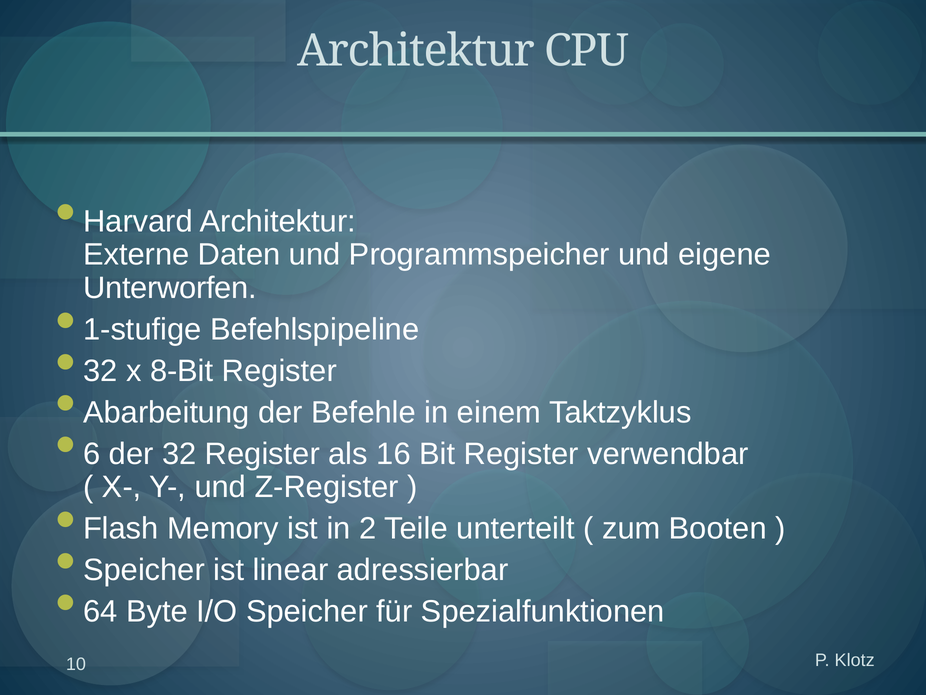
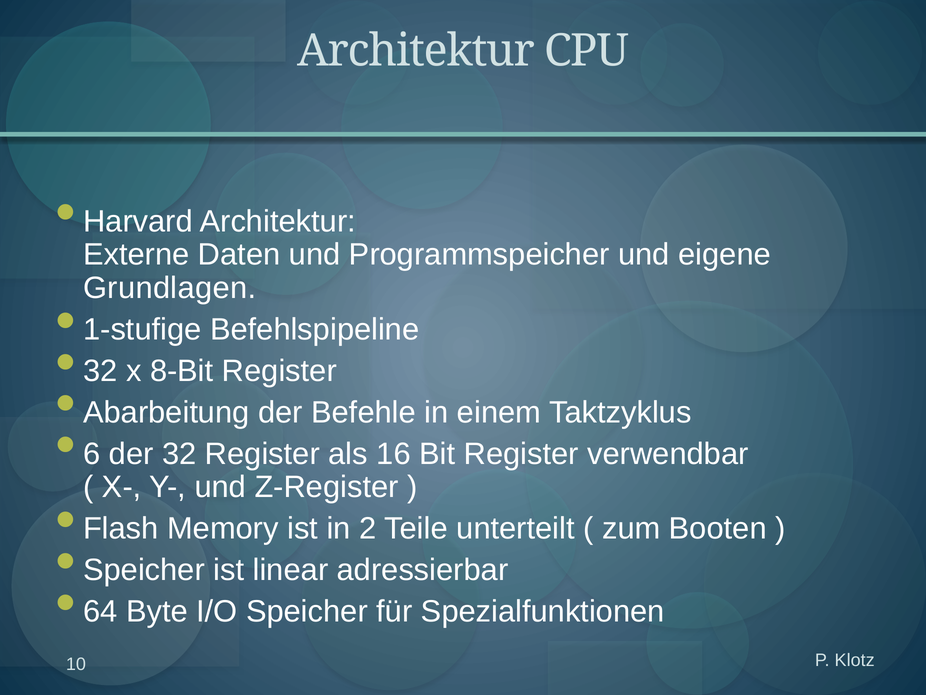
Unterworfen: Unterworfen -> Grundlagen
